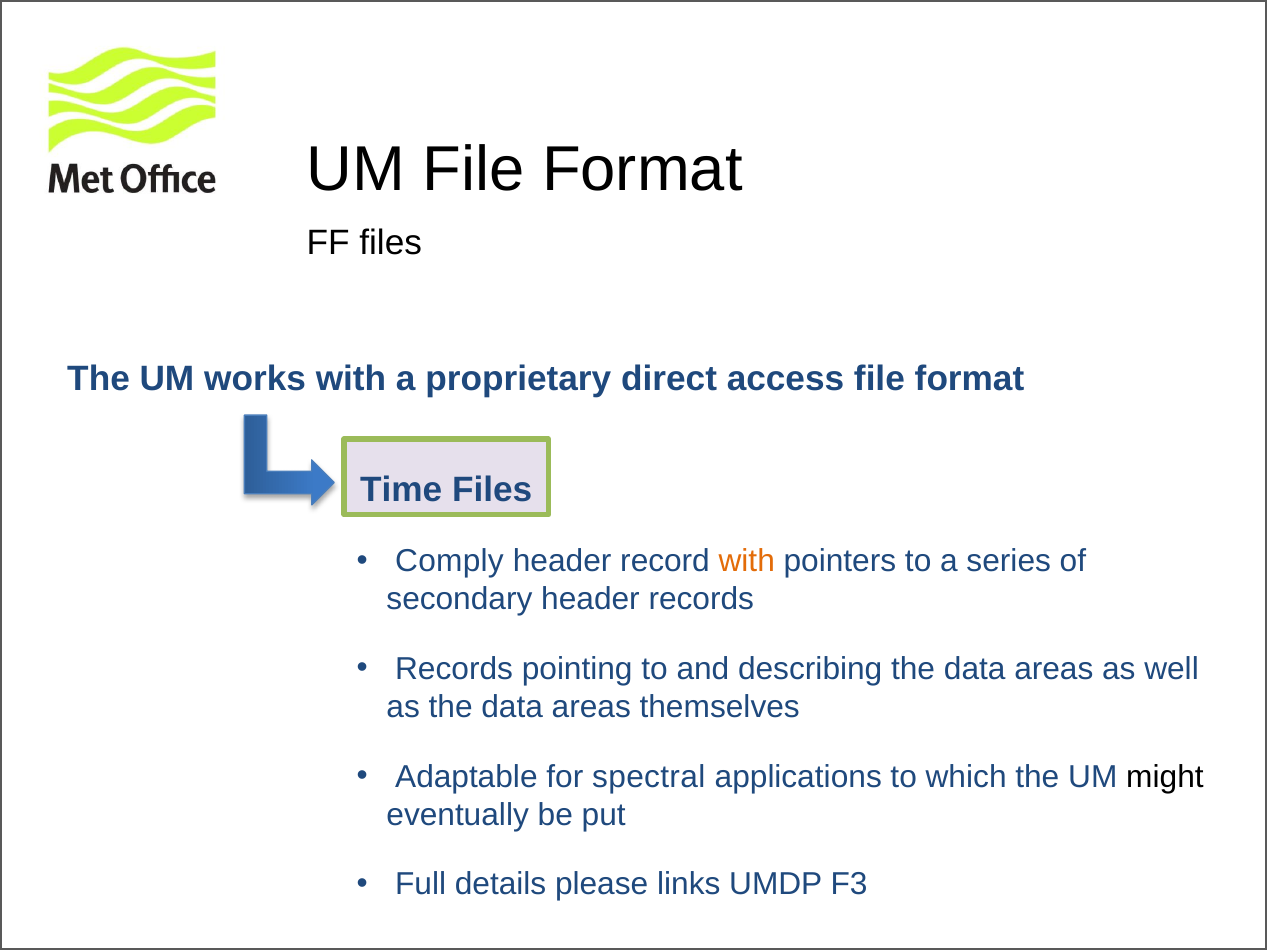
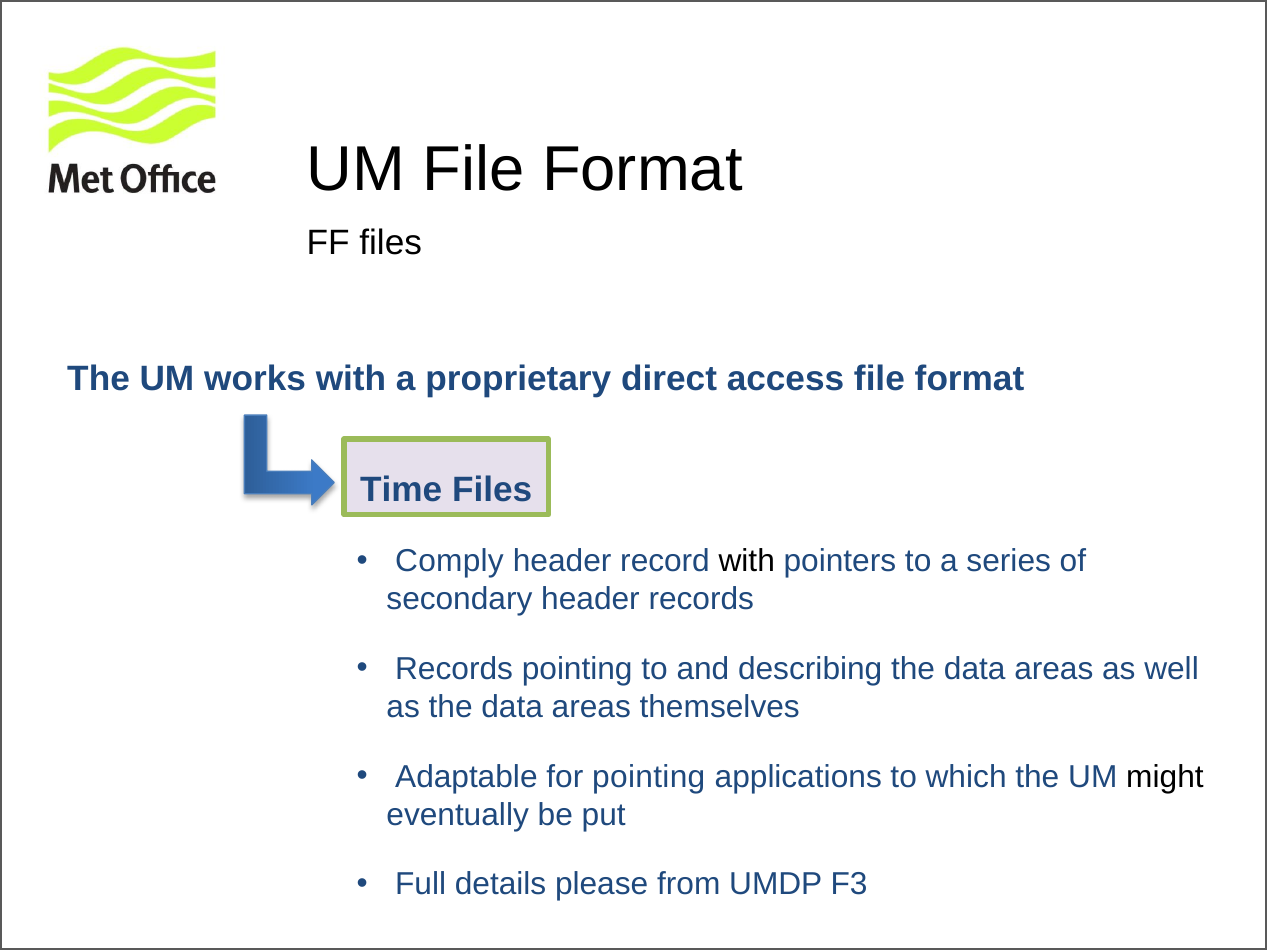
with at (747, 561) colour: orange -> black
for spectral: spectral -> pointing
links: links -> from
